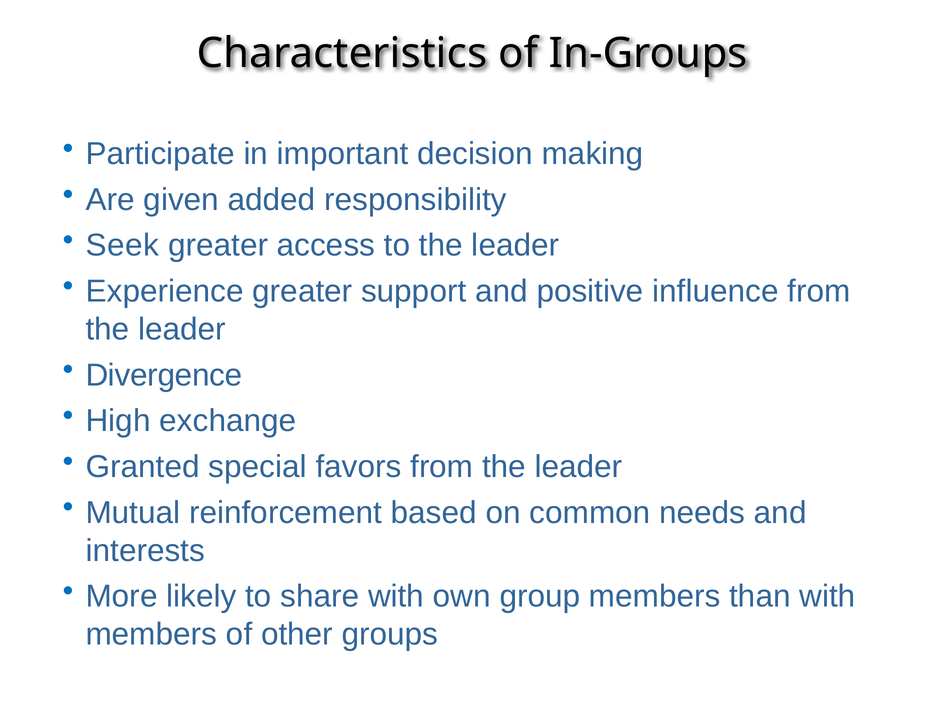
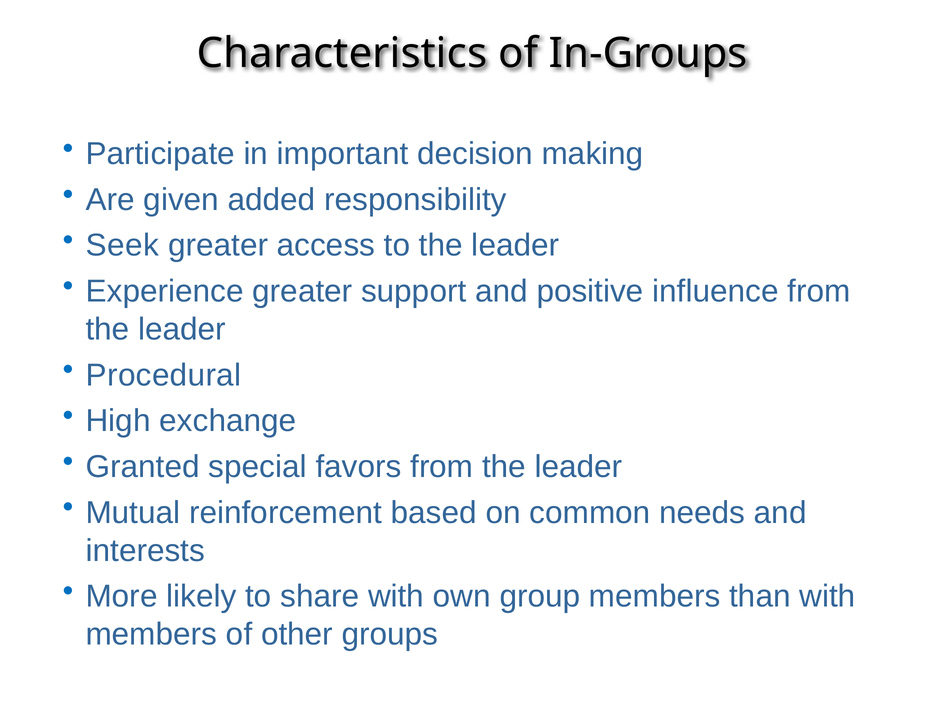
Divergence: Divergence -> Procedural
